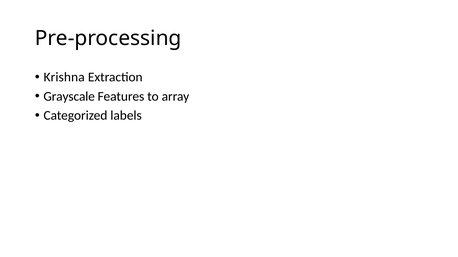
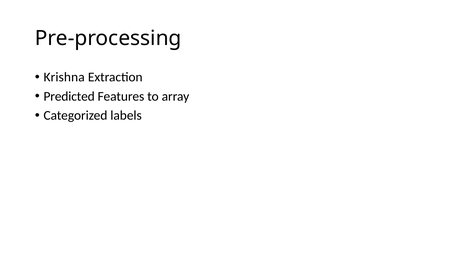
Grayscale: Grayscale -> Predicted
